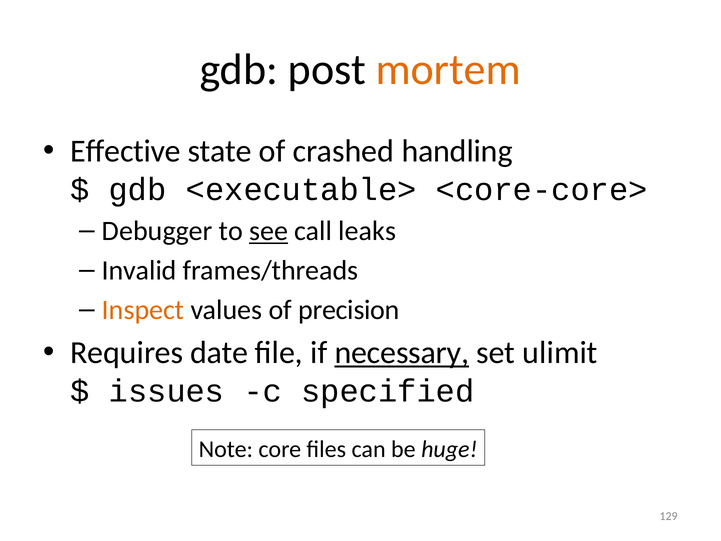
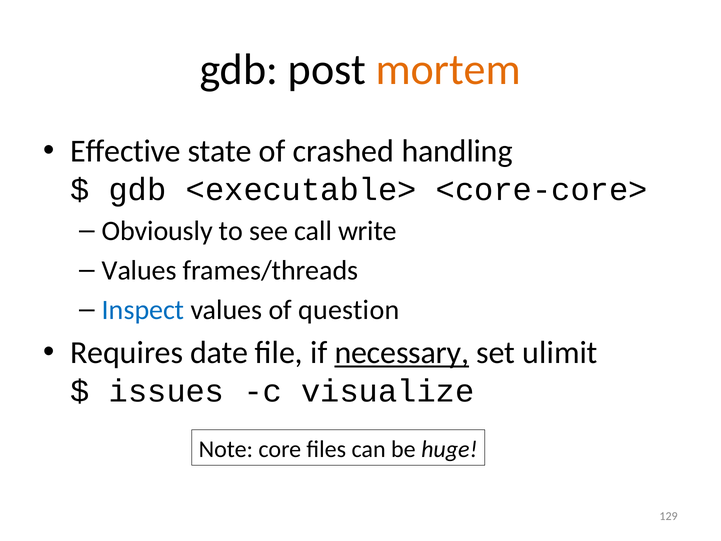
Debugger: Debugger -> Obviously
see underline: present -> none
leaks: leaks -> write
Invalid at (139, 270): Invalid -> Values
Inspect colour: orange -> blue
precision: precision -> question
specified: specified -> visualize
